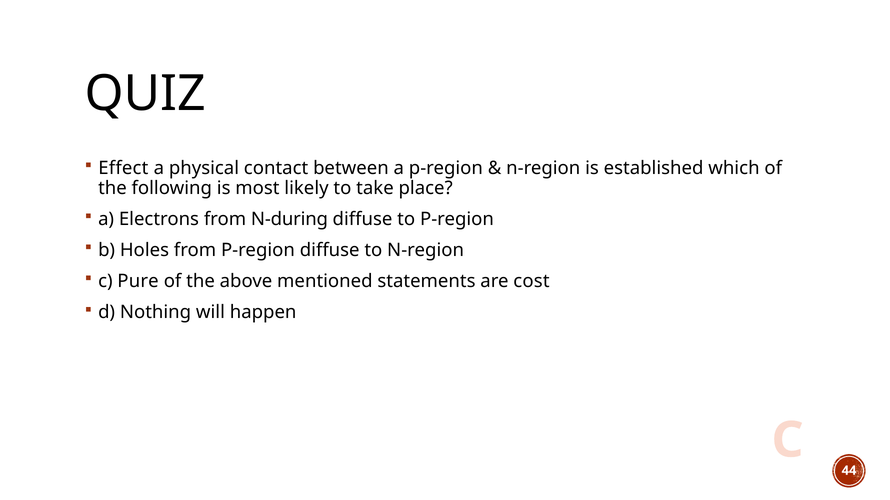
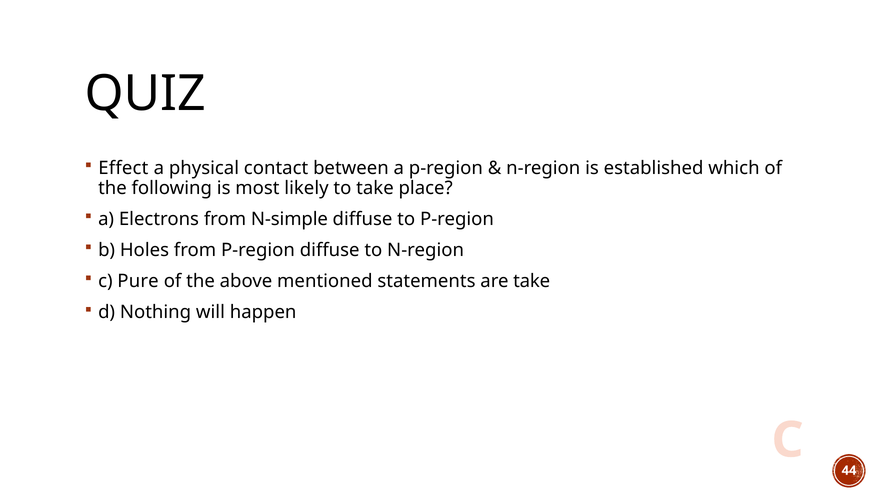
N-during: N-during -> N-simple
are cost: cost -> take
